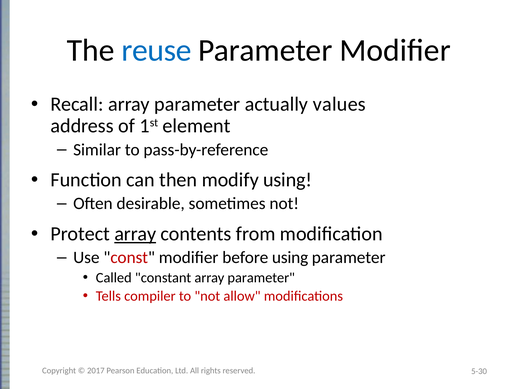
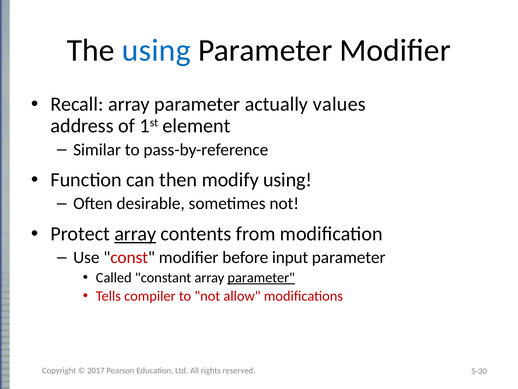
The reuse: reuse -> using
before using: using -> input
parameter at (261, 277) underline: none -> present
